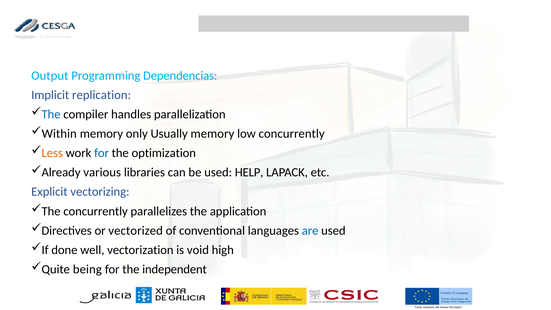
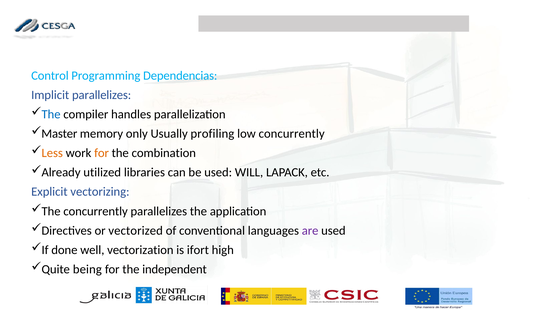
Output: Output -> Control
Implicit replication: replication -> parallelizes
Within: Within -> Master
Usually memory: memory -> profiling
for at (102, 153) colour: blue -> orange
optimization: optimization -> combination
various: various -> utilized
HELP: HELP -> WILL
are colour: blue -> purple
void: void -> ifort
